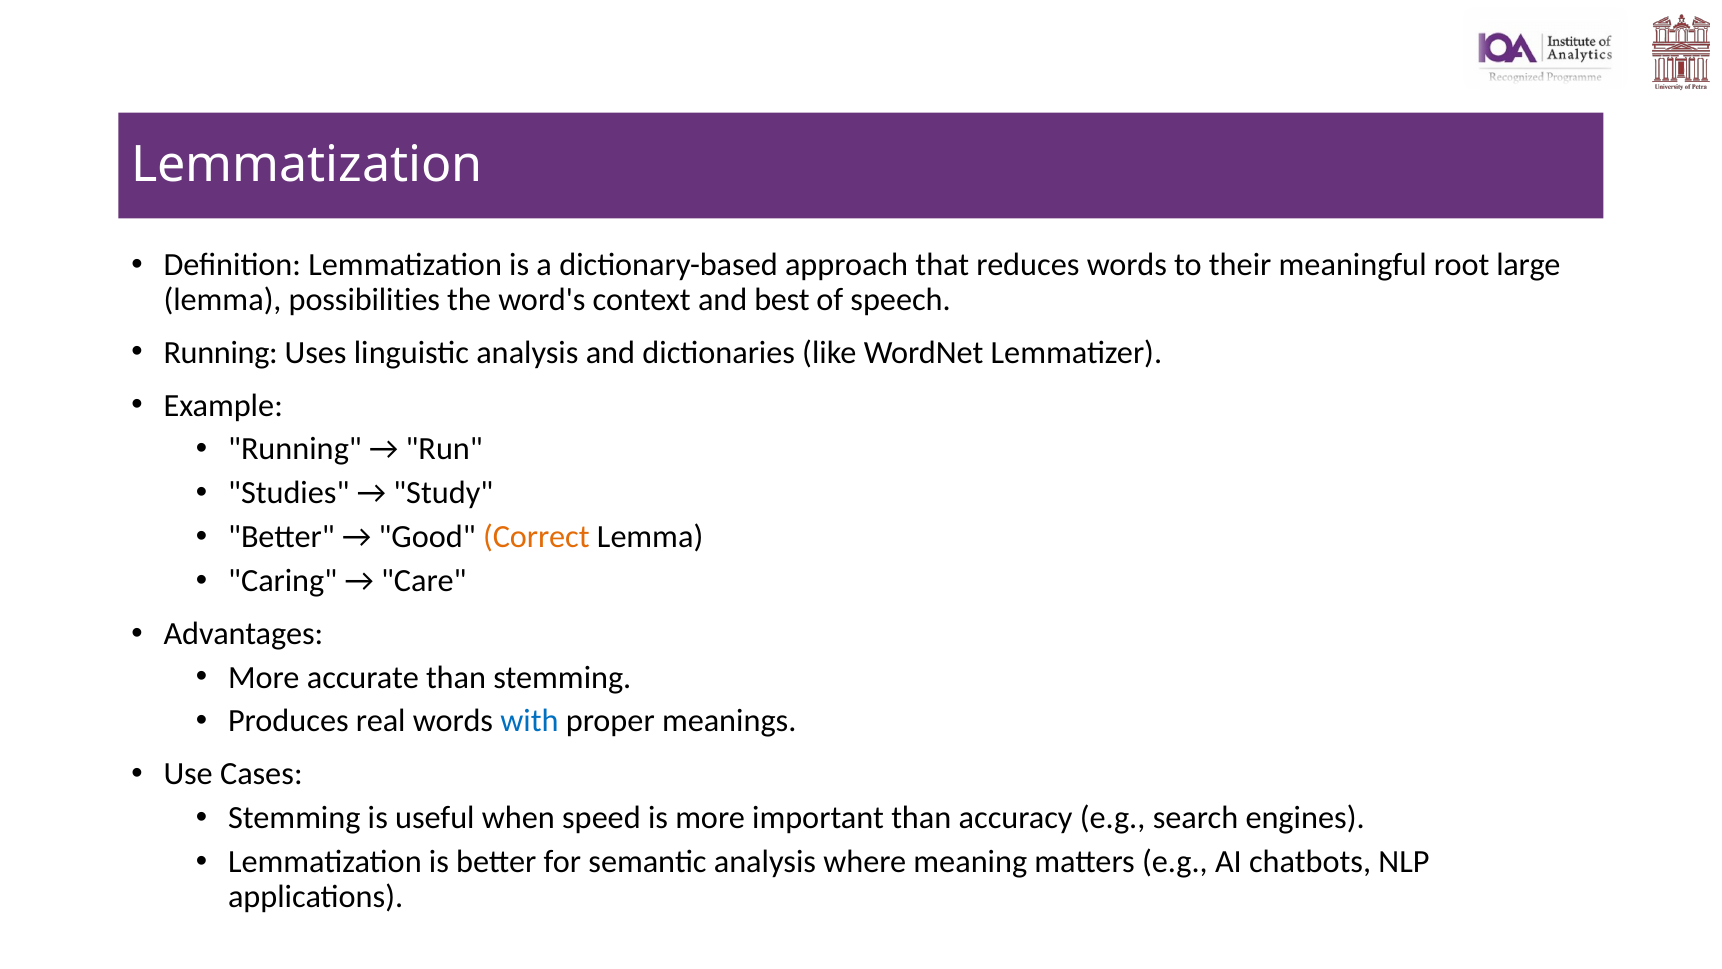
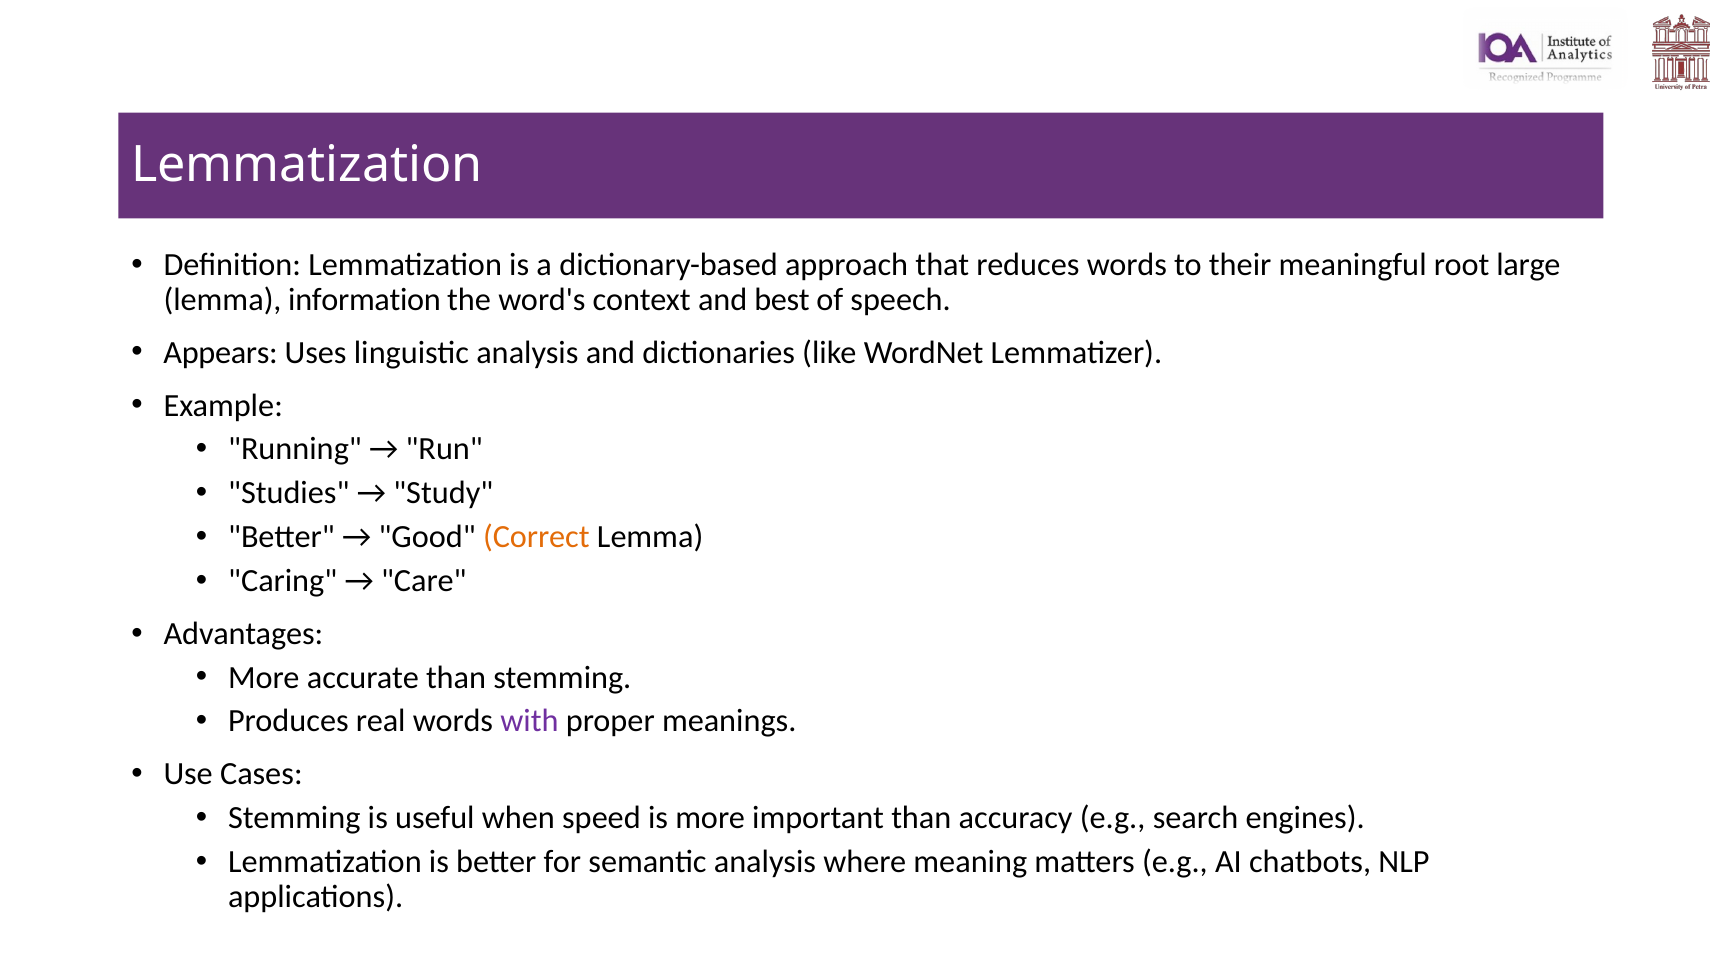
possibilities: possibilities -> information
Running at (221, 352): Running -> Appears
with colour: blue -> purple
